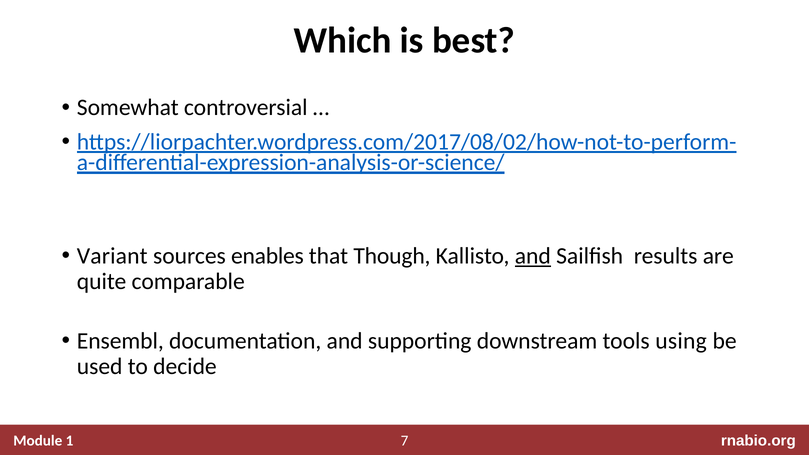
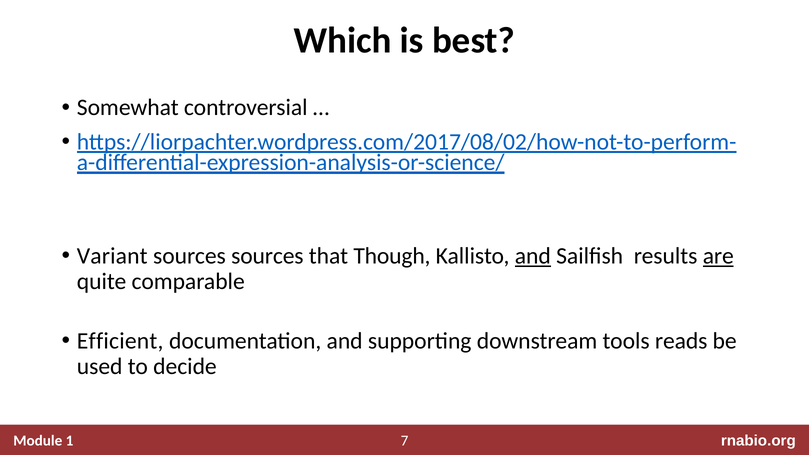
sources enables: enables -> sources
are underline: none -> present
Ensembl: Ensembl -> Efficient
using: using -> reads
